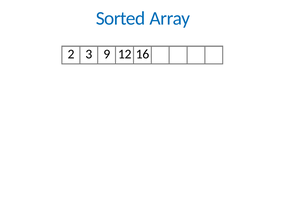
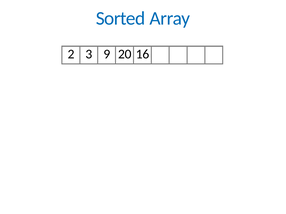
12: 12 -> 20
